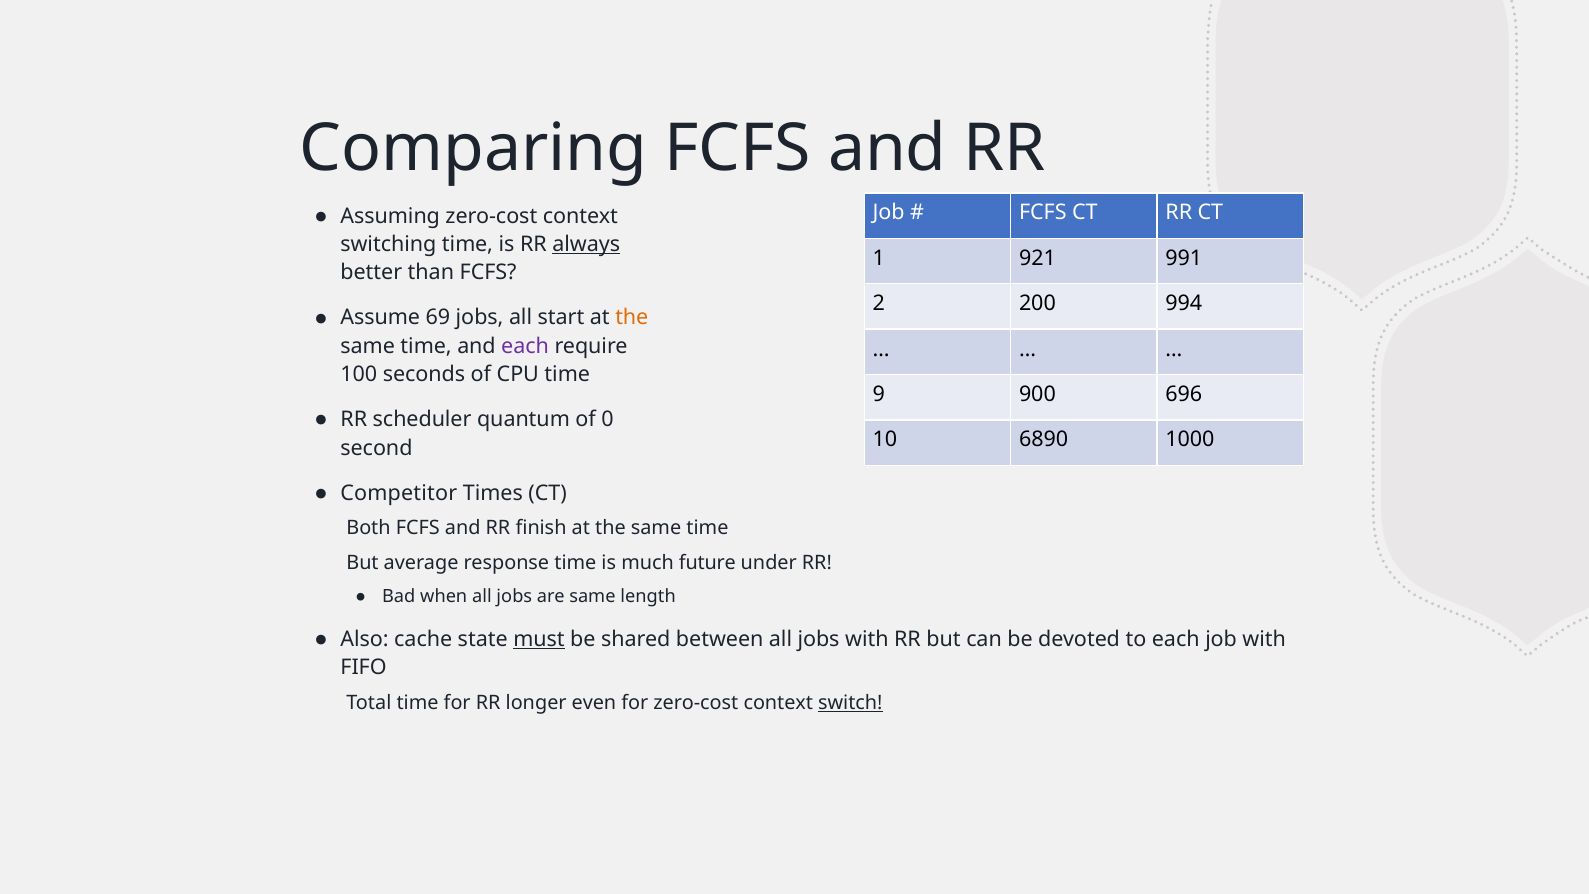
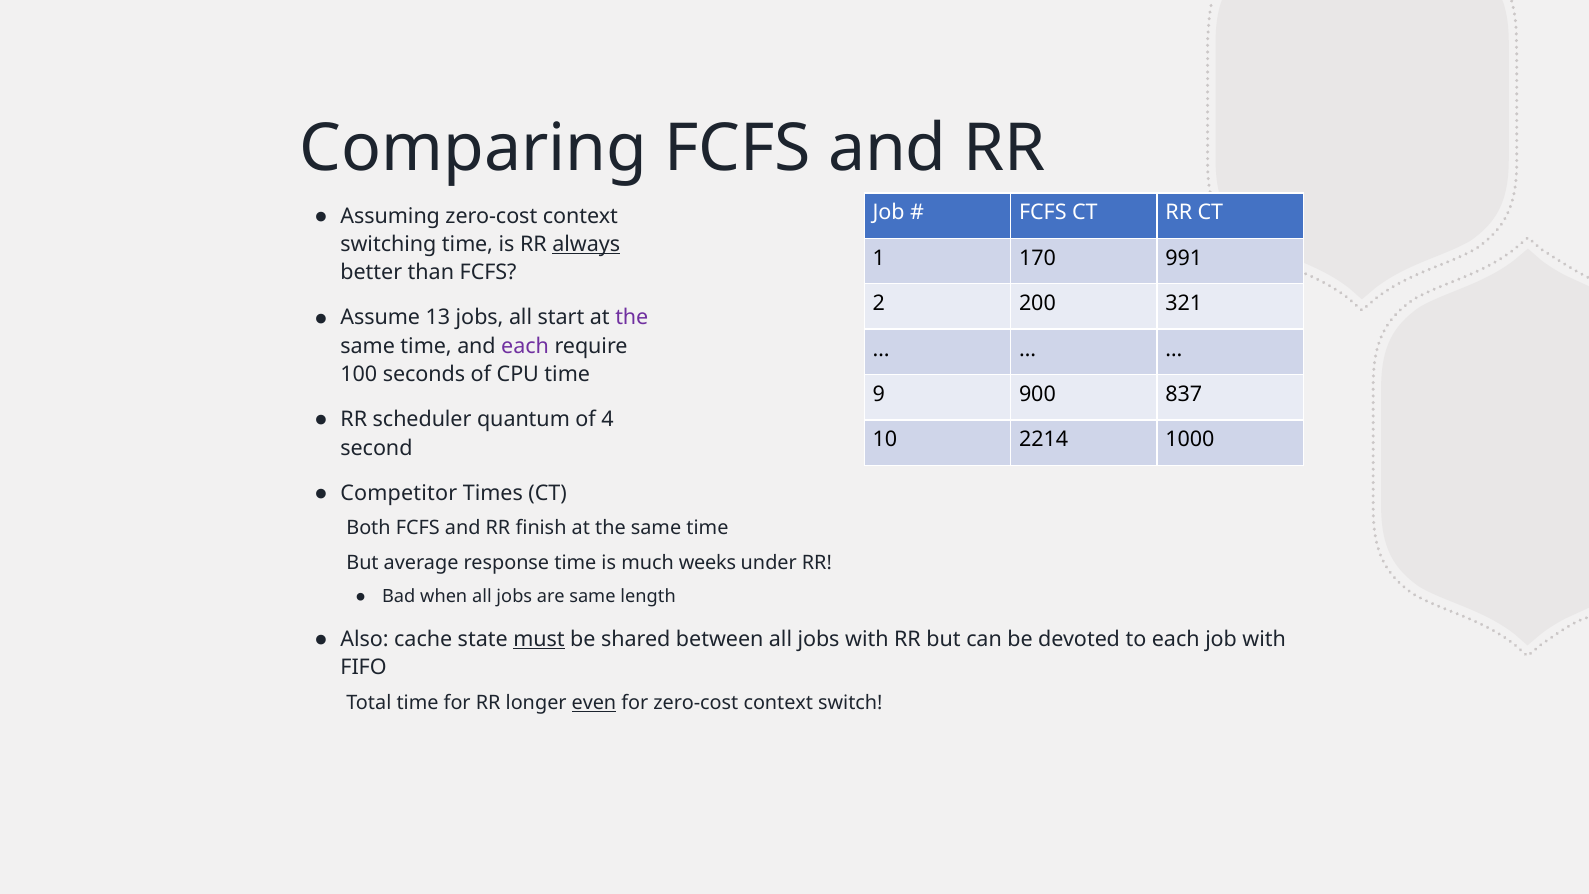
921: 921 -> 170
994: 994 -> 321
69: 69 -> 13
the at (632, 318) colour: orange -> purple
696: 696 -> 837
0: 0 -> 4
6890: 6890 -> 2214
future: future -> weeks
even underline: none -> present
switch underline: present -> none
